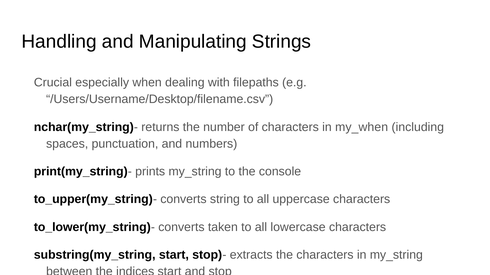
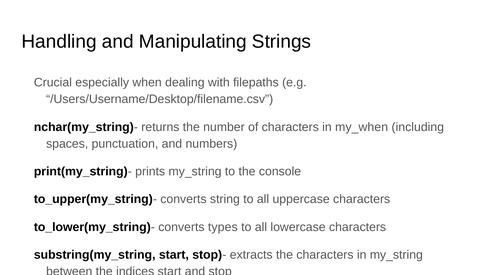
taken: taken -> types
